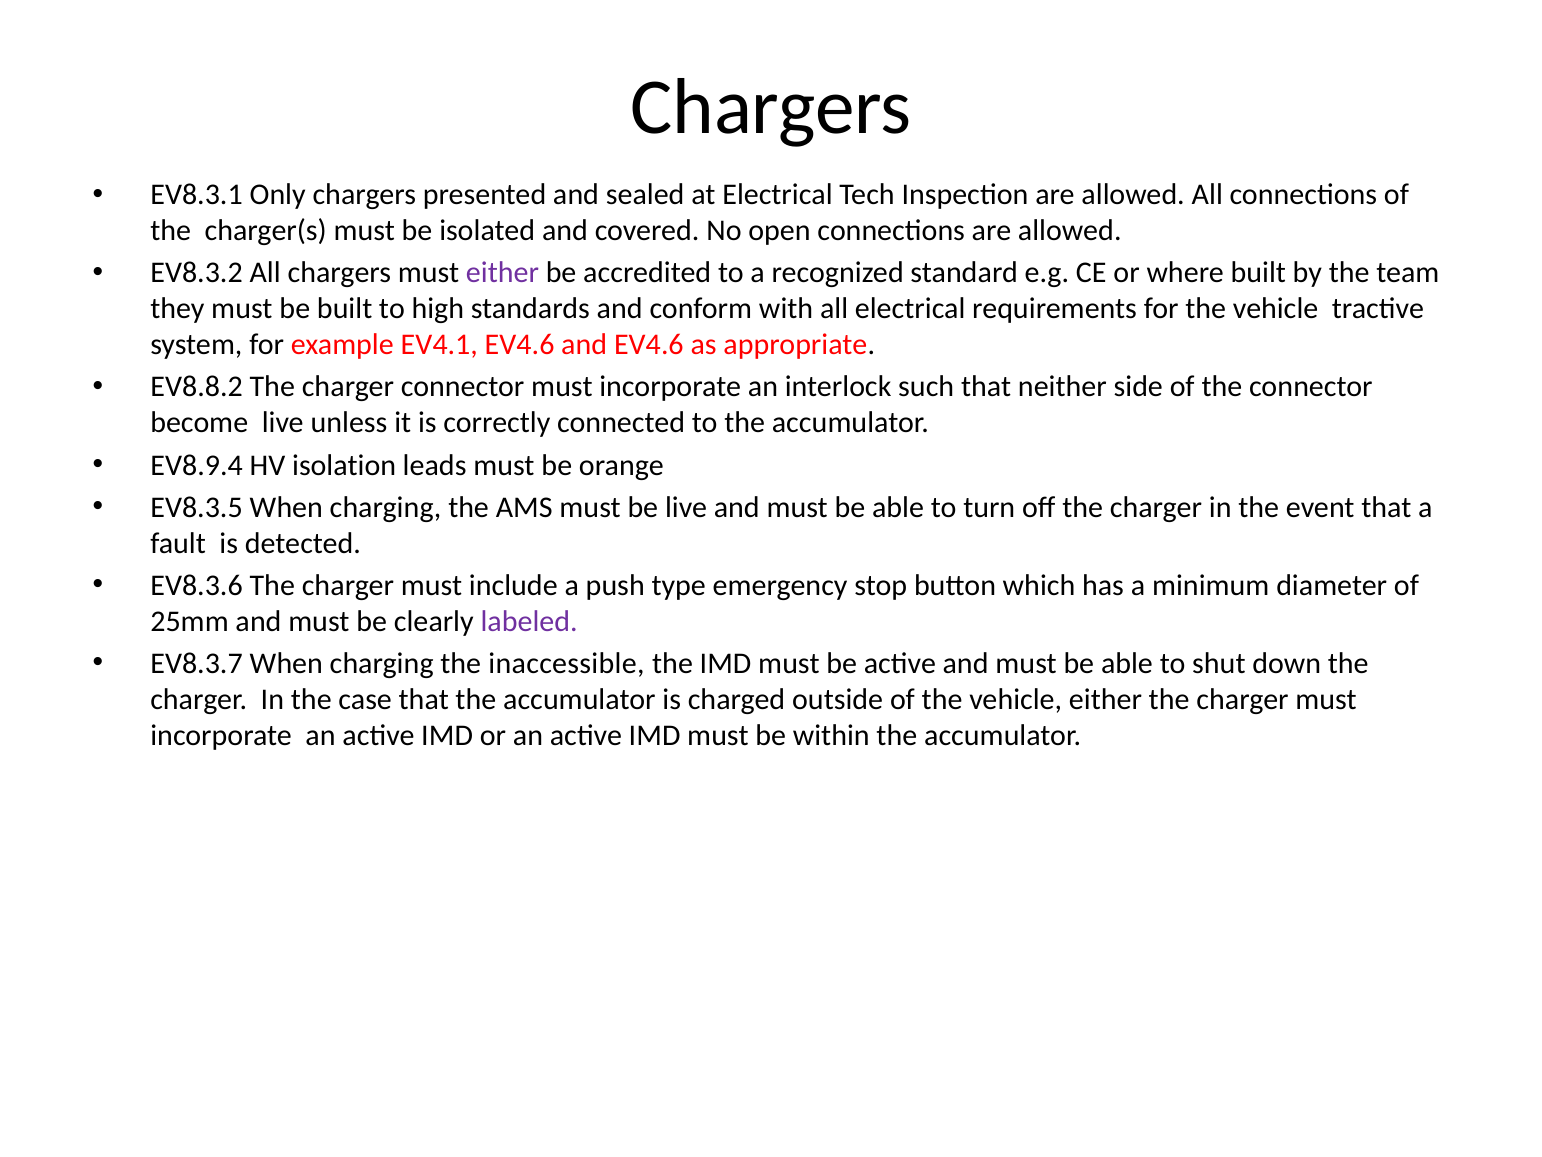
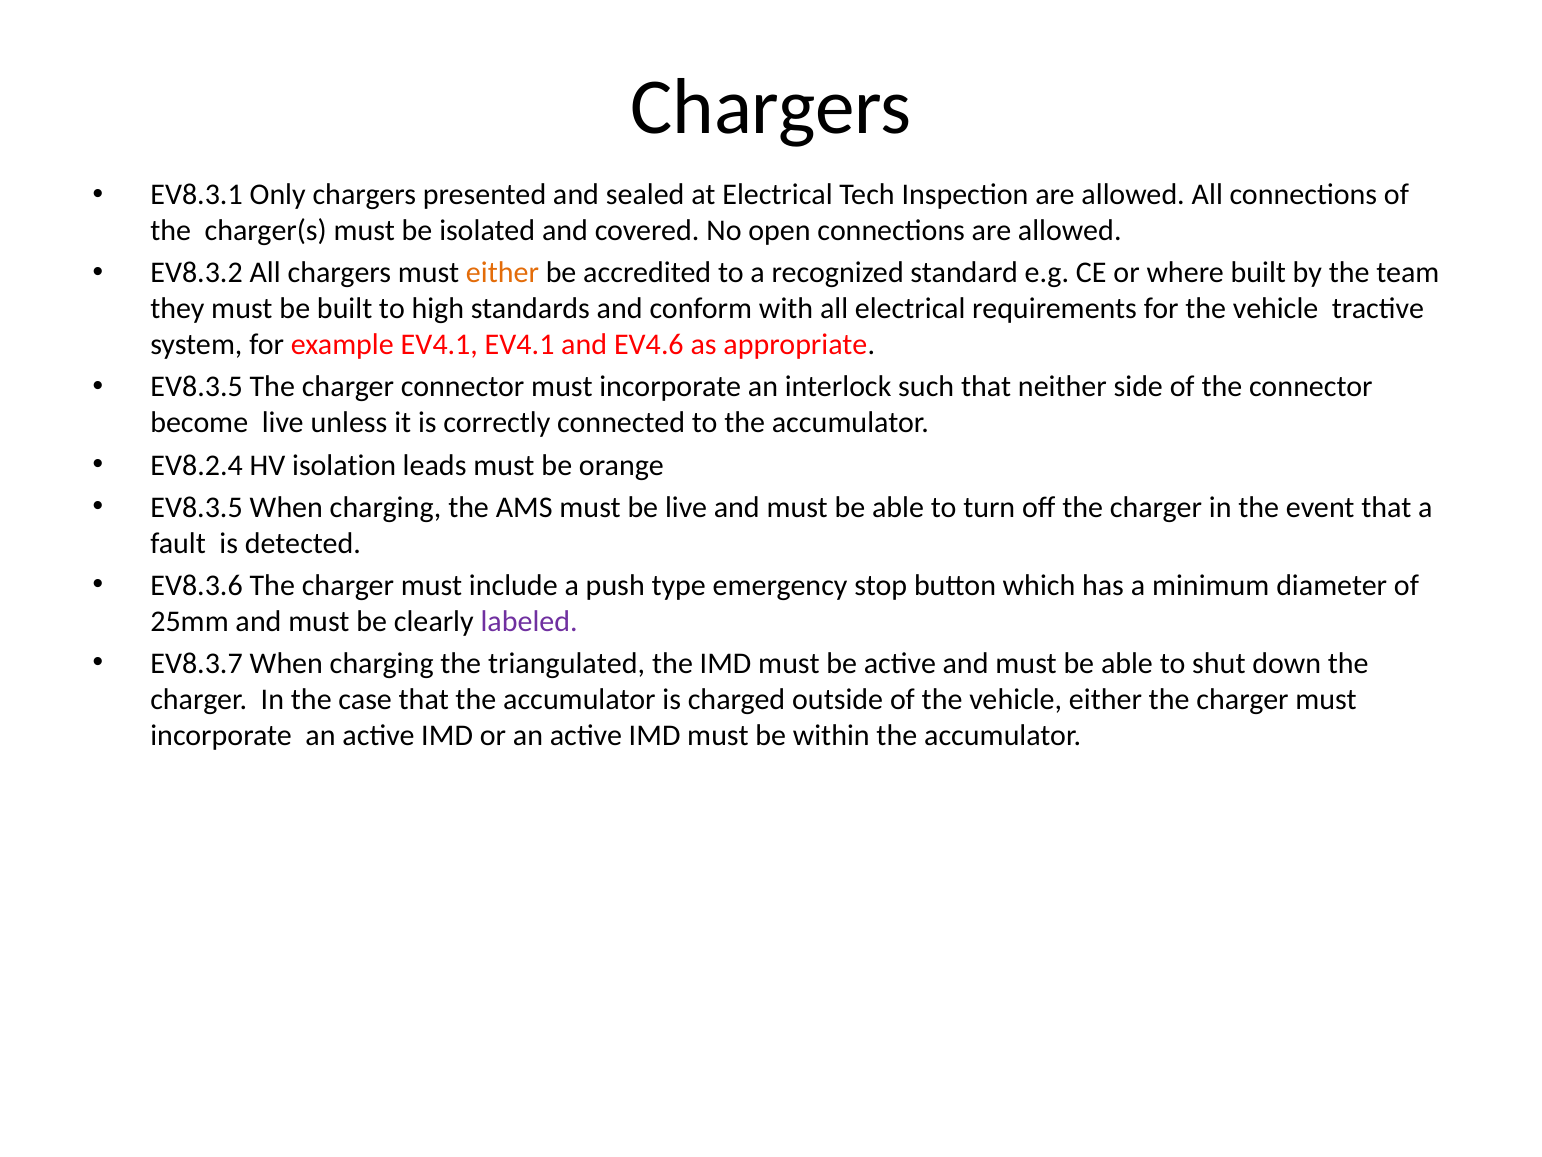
either at (502, 273) colour: purple -> orange
EV4.1 EV4.6: EV4.6 -> EV4.1
EV8.8.2 at (197, 387): EV8.8.2 -> EV8.3.5
EV8.9.4: EV8.9.4 -> EV8.2.4
inaccessible: inaccessible -> triangulated
